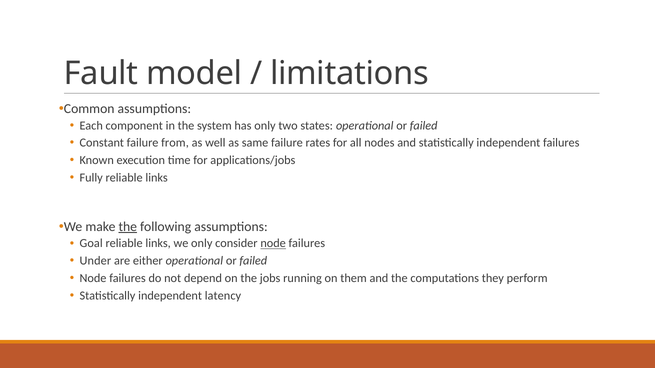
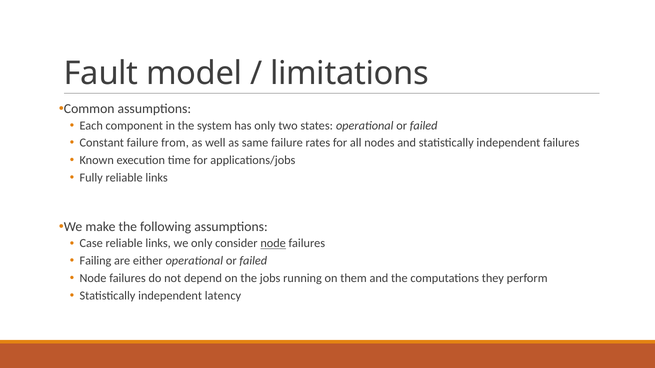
the at (128, 227) underline: present -> none
Goal: Goal -> Case
Under: Under -> Failing
